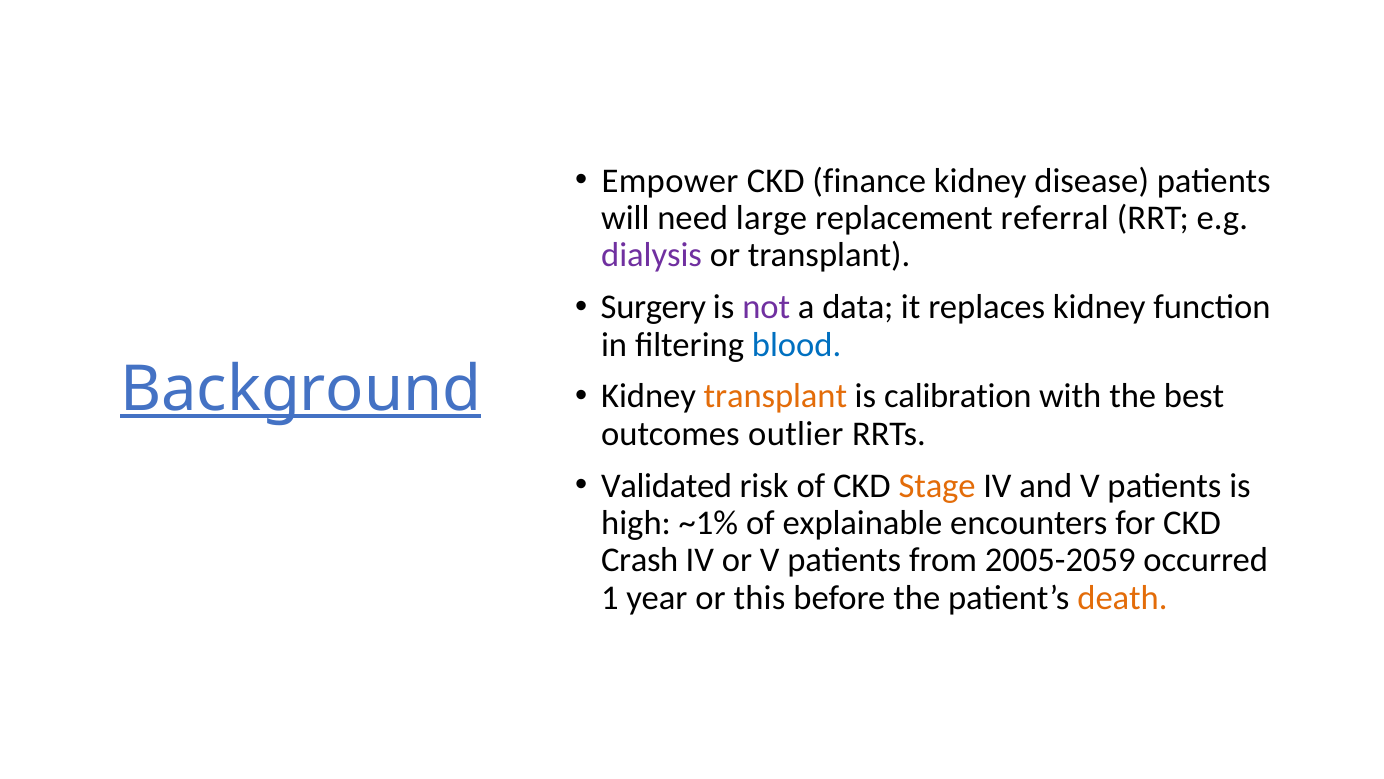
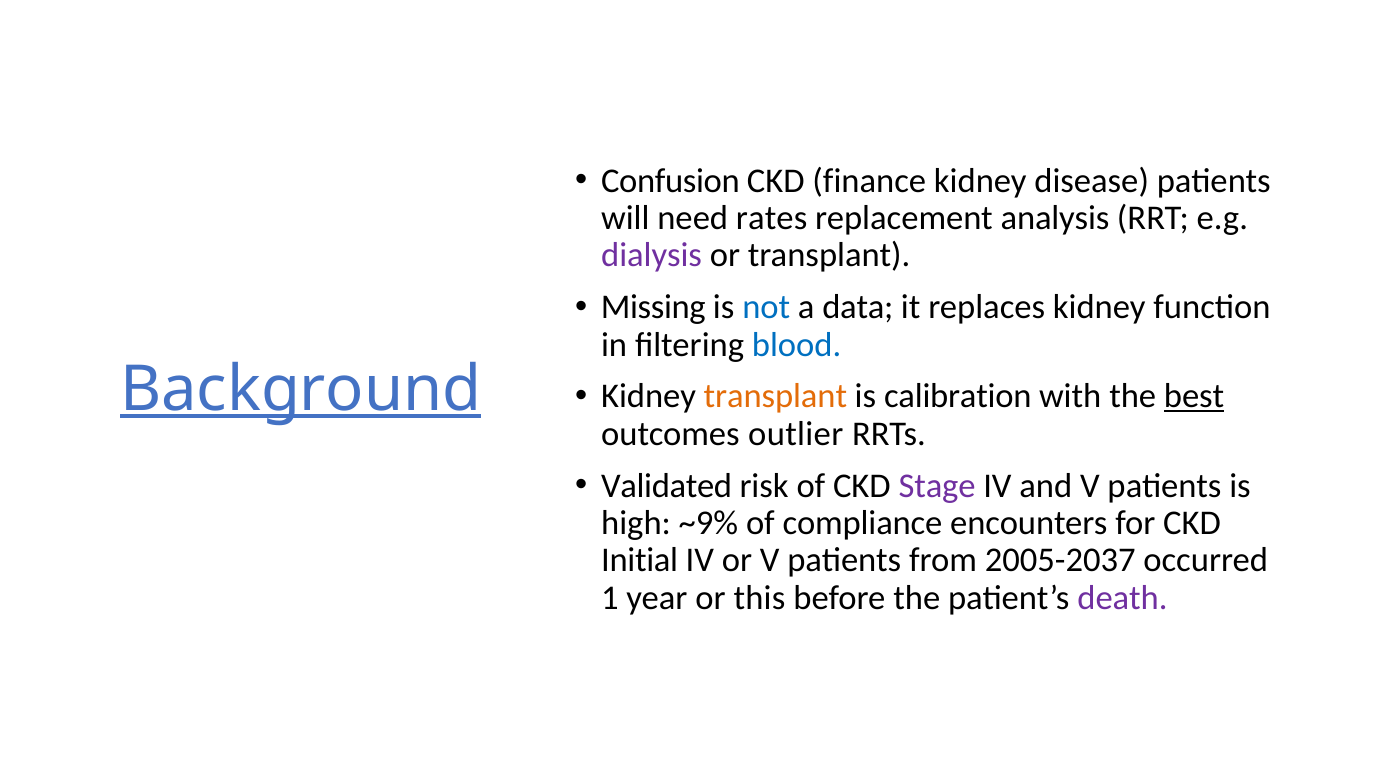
Empower: Empower -> Confusion
large: large -> rates
referral: referral -> analysis
Surgery: Surgery -> Missing
not colour: purple -> blue
best underline: none -> present
Stage colour: orange -> purple
~1%: ~1% -> ~9%
explainable: explainable -> compliance
Crash: Crash -> Initial
2005-2059: 2005-2059 -> 2005-2037
death colour: orange -> purple
